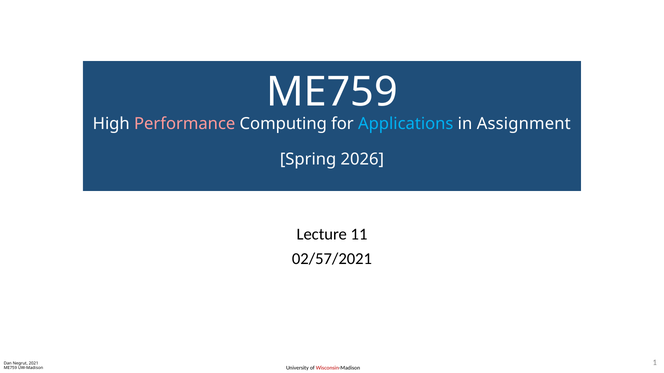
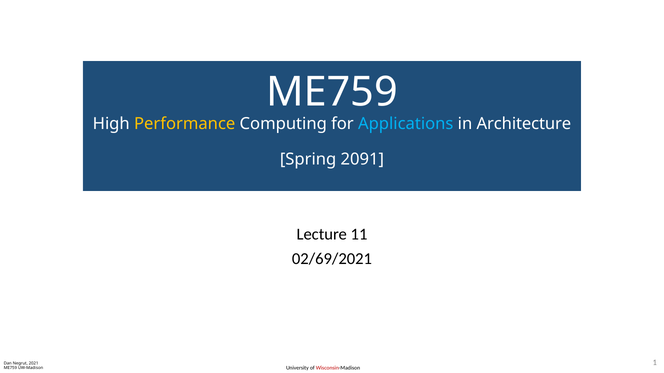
Performance colour: pink -> yellow
Assignment: Assignment -> Architecture
2026: 2026 -> 2091
02/57/2021: 02/57/2021 -> 02/69/2021
